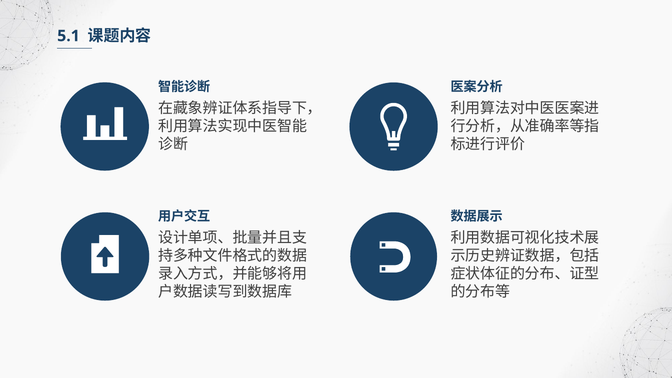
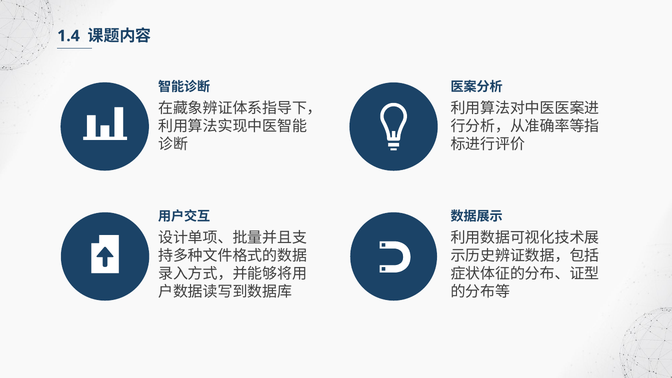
5.1: 5.1 -> 1.4
